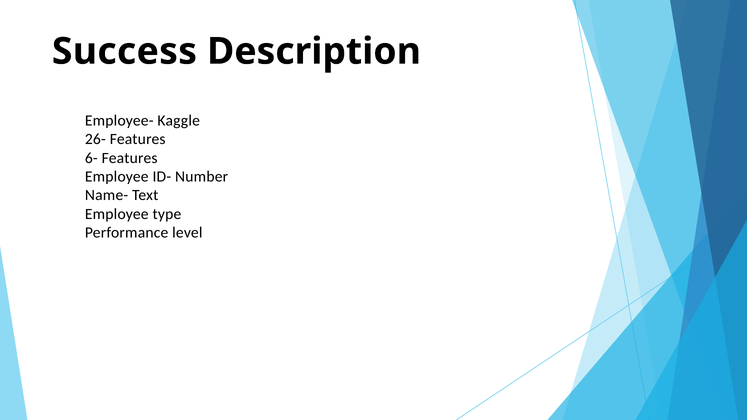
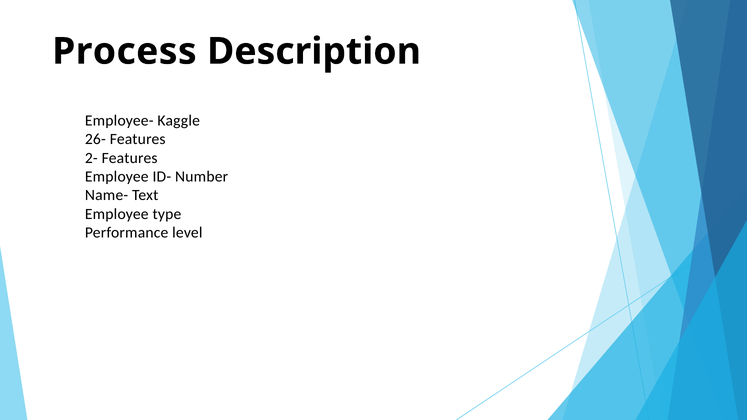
Success: Success -> Process
6-: 6- -> 2-
